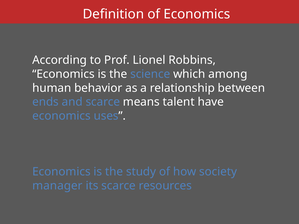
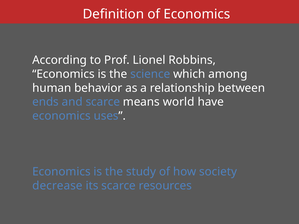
talent: talent -> world
manager: manager -> decrease
